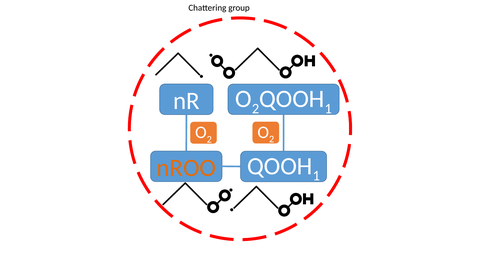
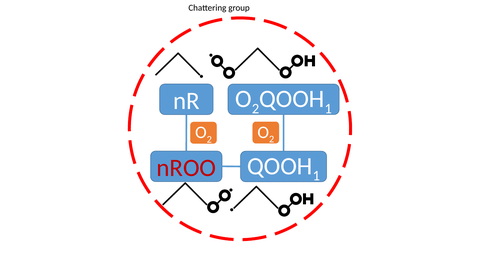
nROO colour: orange -> red
